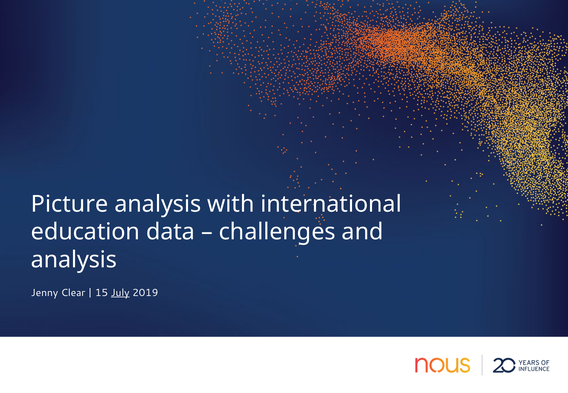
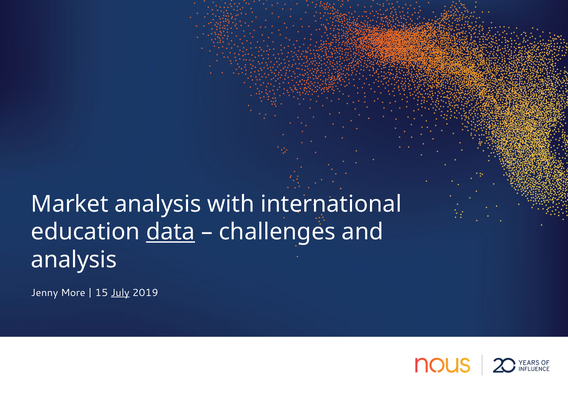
Picture: Picture -> Market
data underline: none -> present
Clear: Clear -> More
